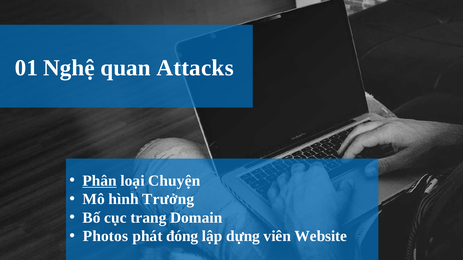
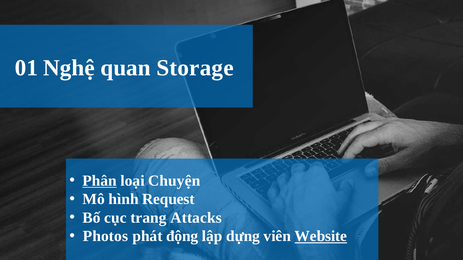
Attacks: Attacks -> Storage
Trưởng: Trưởng -> Request
Domain: Domain -> Attacks
đóng: đóng -> động
Website underline: none -> present
